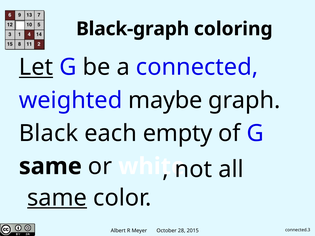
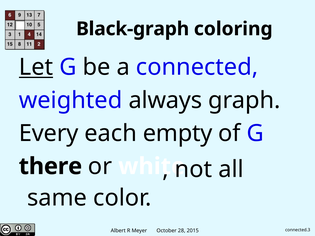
maybe: maybe -> always
Black: Black -> Every
same at (50, 167): same -> there
same at (57, 198) underline: present -> none
